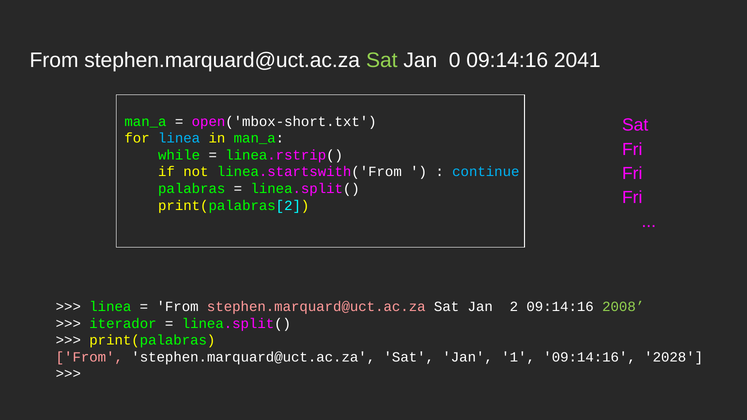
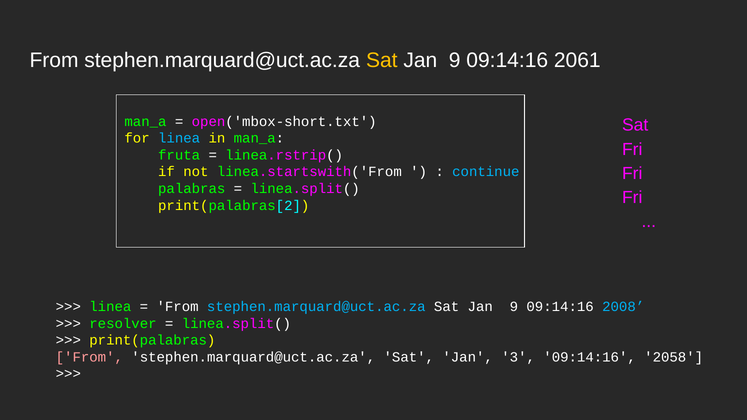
Sat at (382, 60) colour: light green -> yellow
0 at (455, 60): 0 -> 9
2041: 2041 -> 2061
while: while -> fruta
stephen.marquard@uct.ac.za at (316, 307) colour: pink -> light blue
2 at (514, 307): 2 -> 9
2008 colour: light green -> light blue
iterador: iterador -> resolver
1: 1 -> 3
2028: 2028 -> 2058
